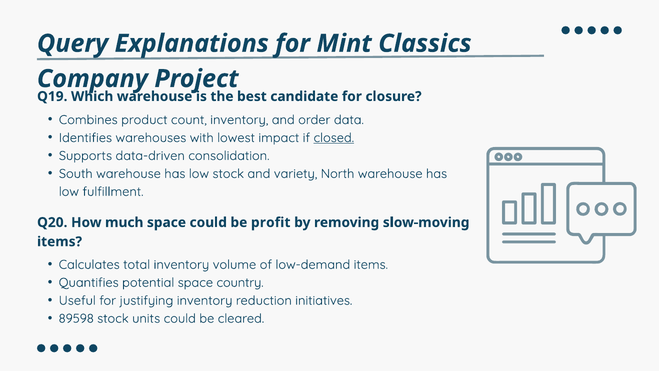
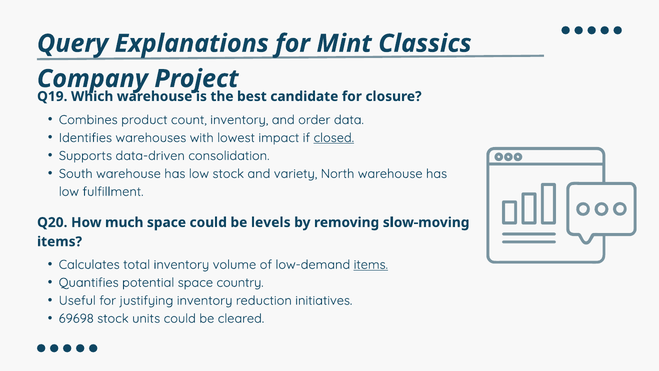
profit: profit -> levels
items at (371, 264) underline: none -> present
89598: 89598 -> 69698
